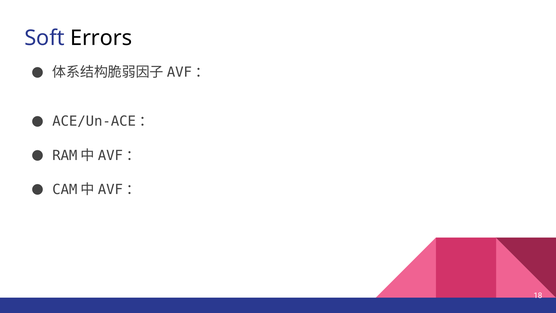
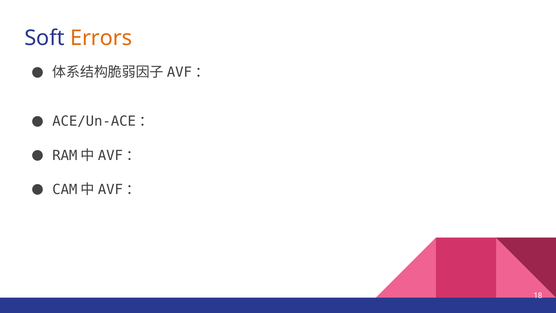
Errors colour: black -> orange
